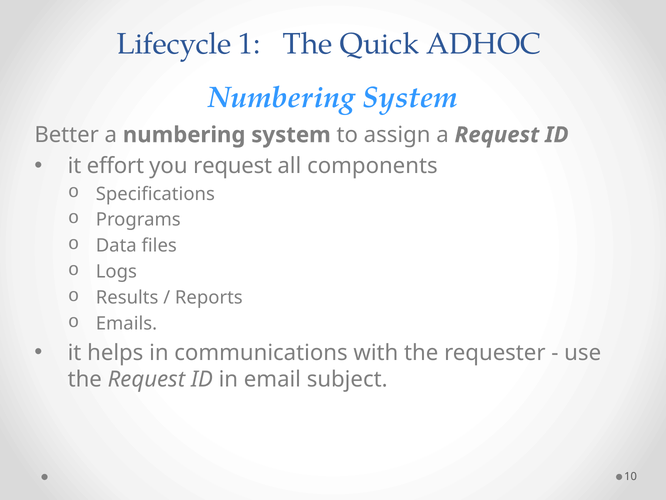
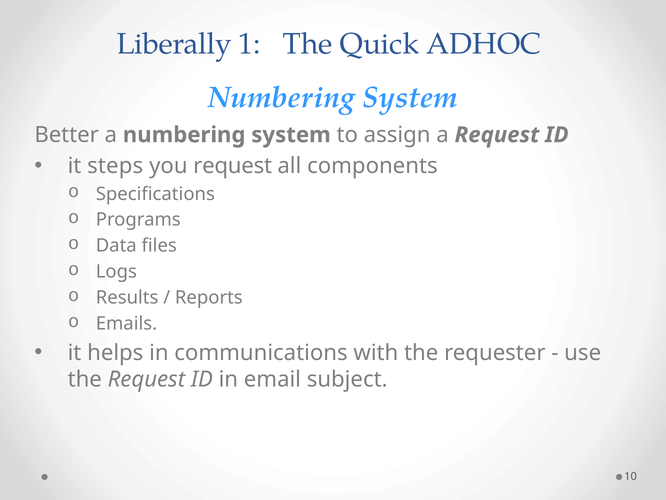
Lifecycle: Lifecycle -> Liberally
effort: effort -> steps
